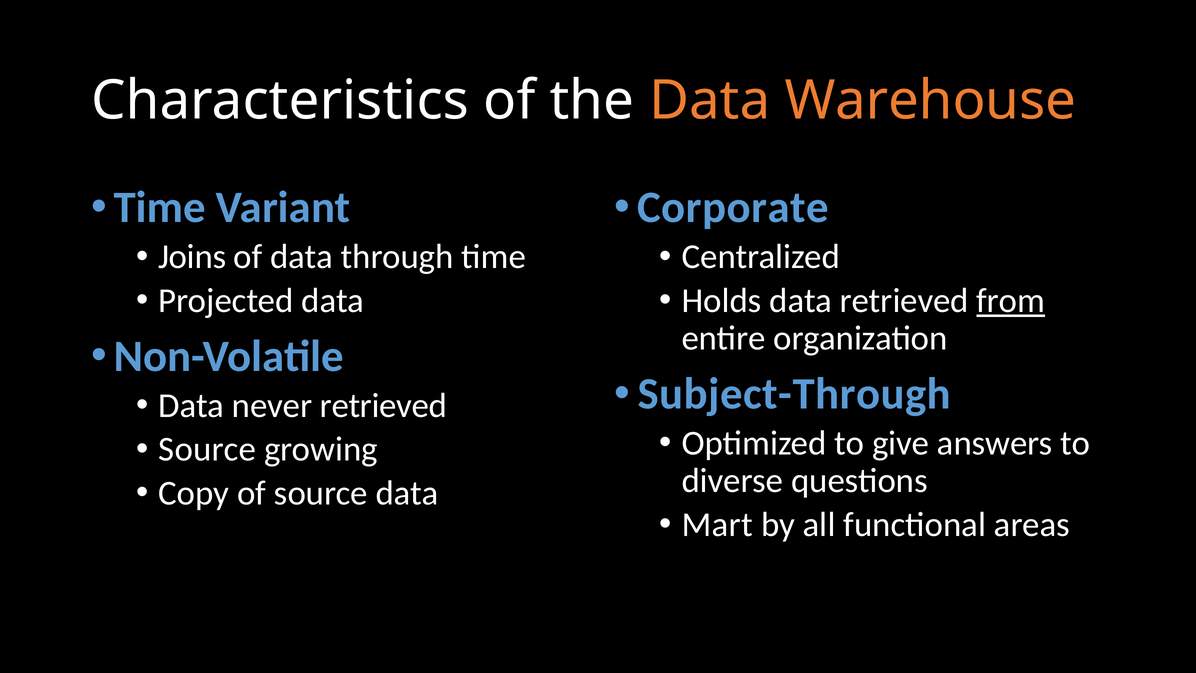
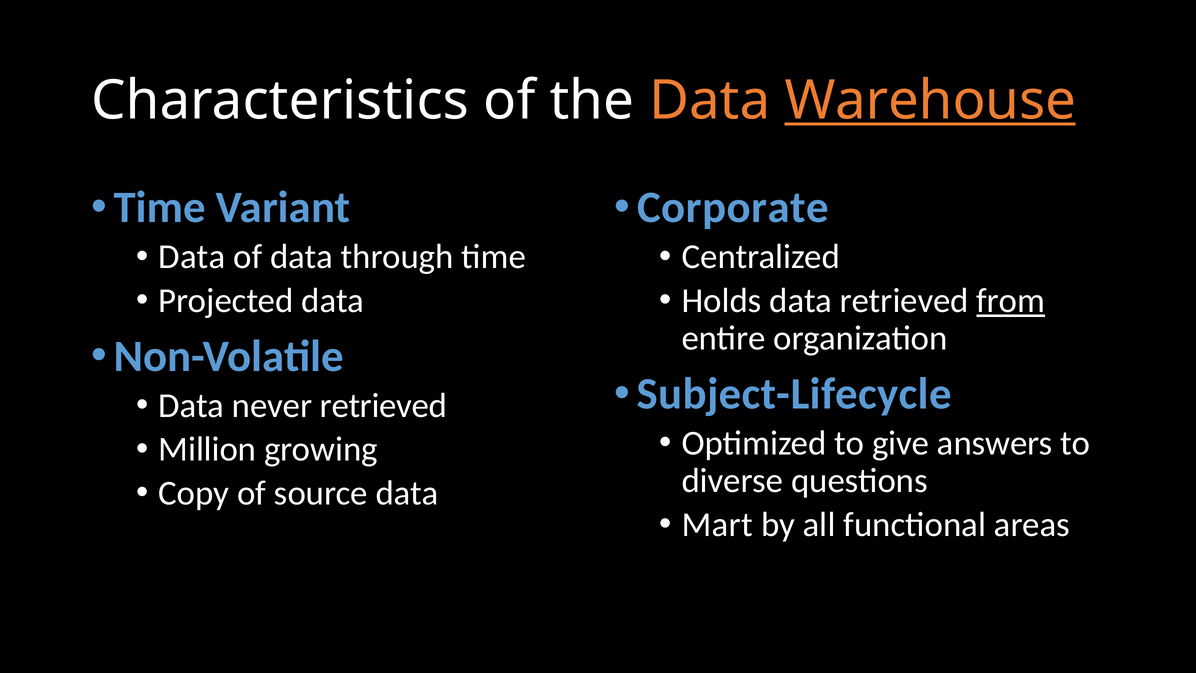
Warehouse underline: none -> present
Joins at (192, 257): Joins -> Data
Subject-Through: Subject-Through -> Subject-Lifecycle
Source at (207, 449): Source -> Million
